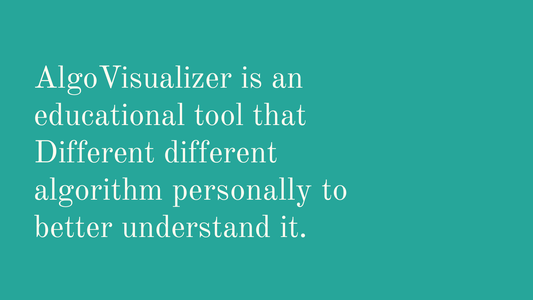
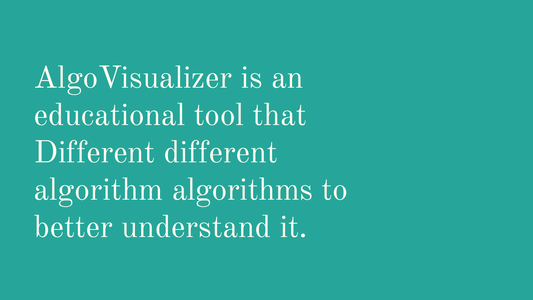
personally: personally -> algorithms
